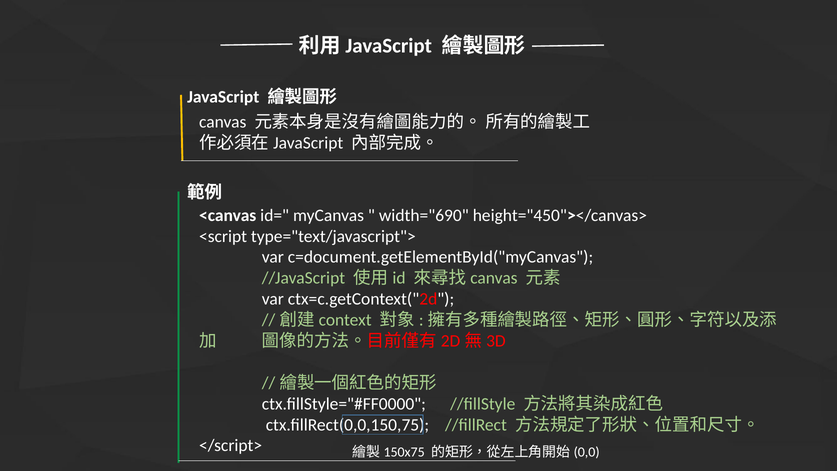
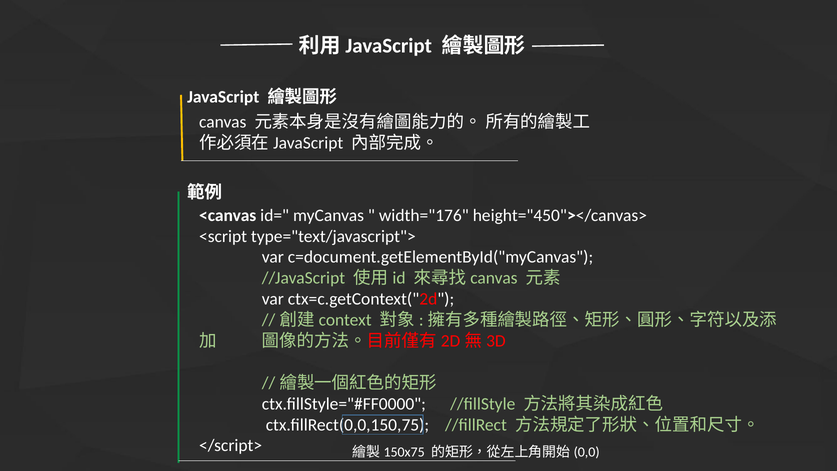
width="690: width="690 -> width="176
